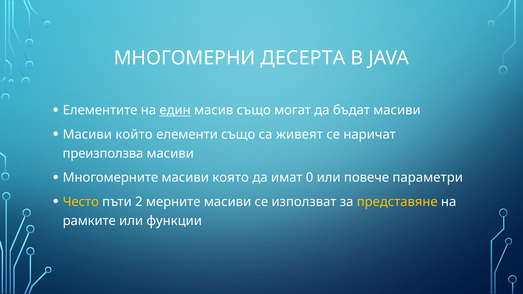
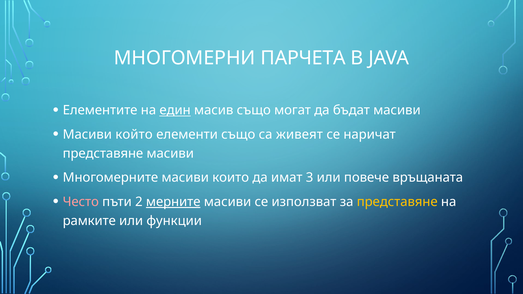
ДЕСЕРТА: ДЕСЕРТА -> ПАРЧЕТА
преизползва at (103, 153): преизползва -> представяне
която: която -> които
0: 0 -> 3
параметри: параметри -> връщаната
Често colour: yellow -> pink
мерните underline: none -> present
